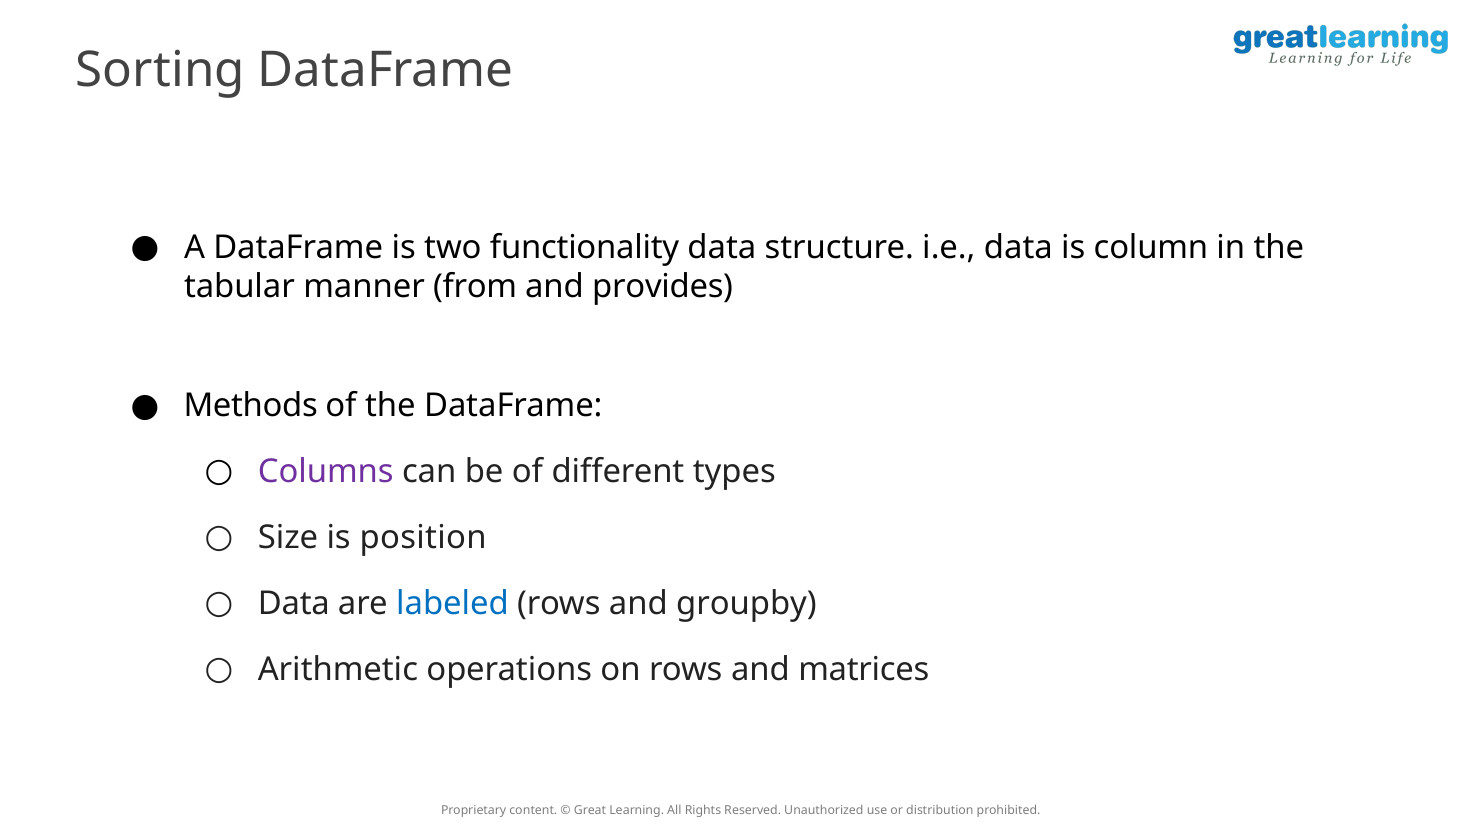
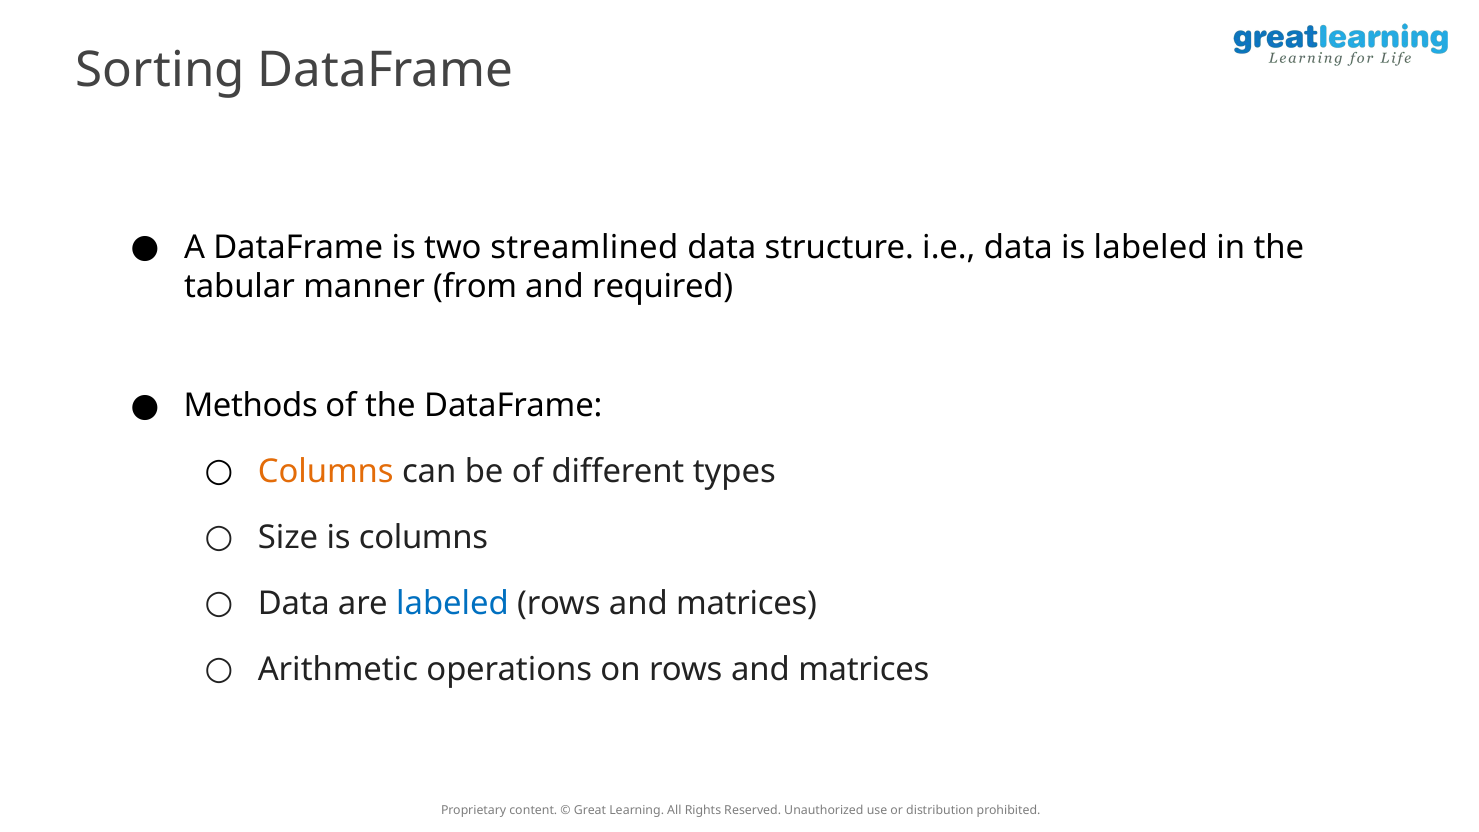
functionality: functionality -> streamlined
is column: column -> labeled
provides: provides -> required
Columns at (326, 472) colour: purple -> orange
is position: position -> columns
groupby at (746, 603): groupby -> matrices
